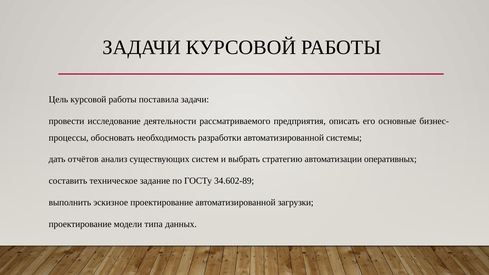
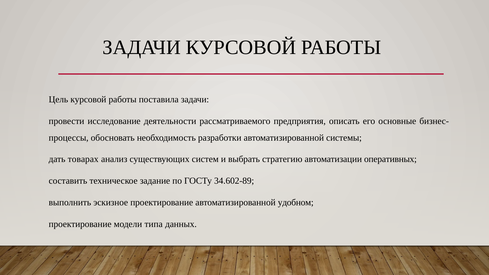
отчётов: отчётов -> товарах
загрузки: загрузки -> удобном
